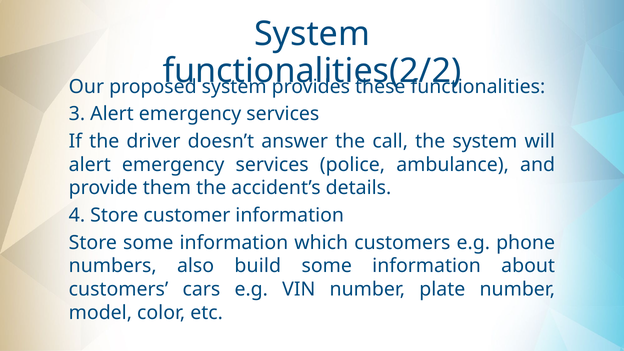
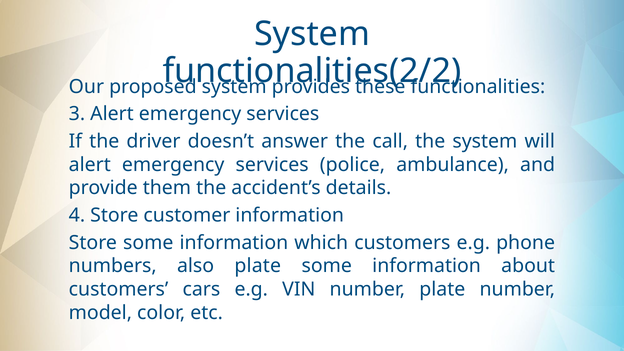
also build: build -> plate
